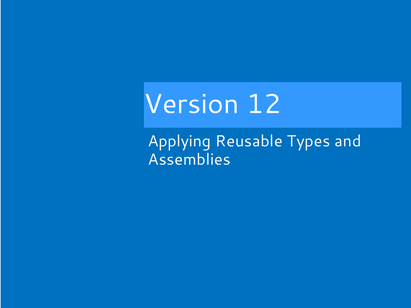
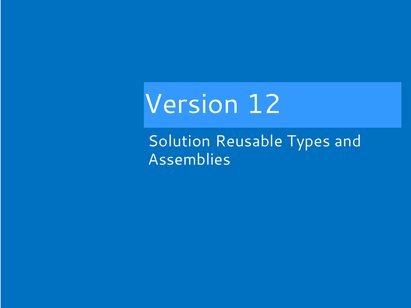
Applying: Applying -> Solution
